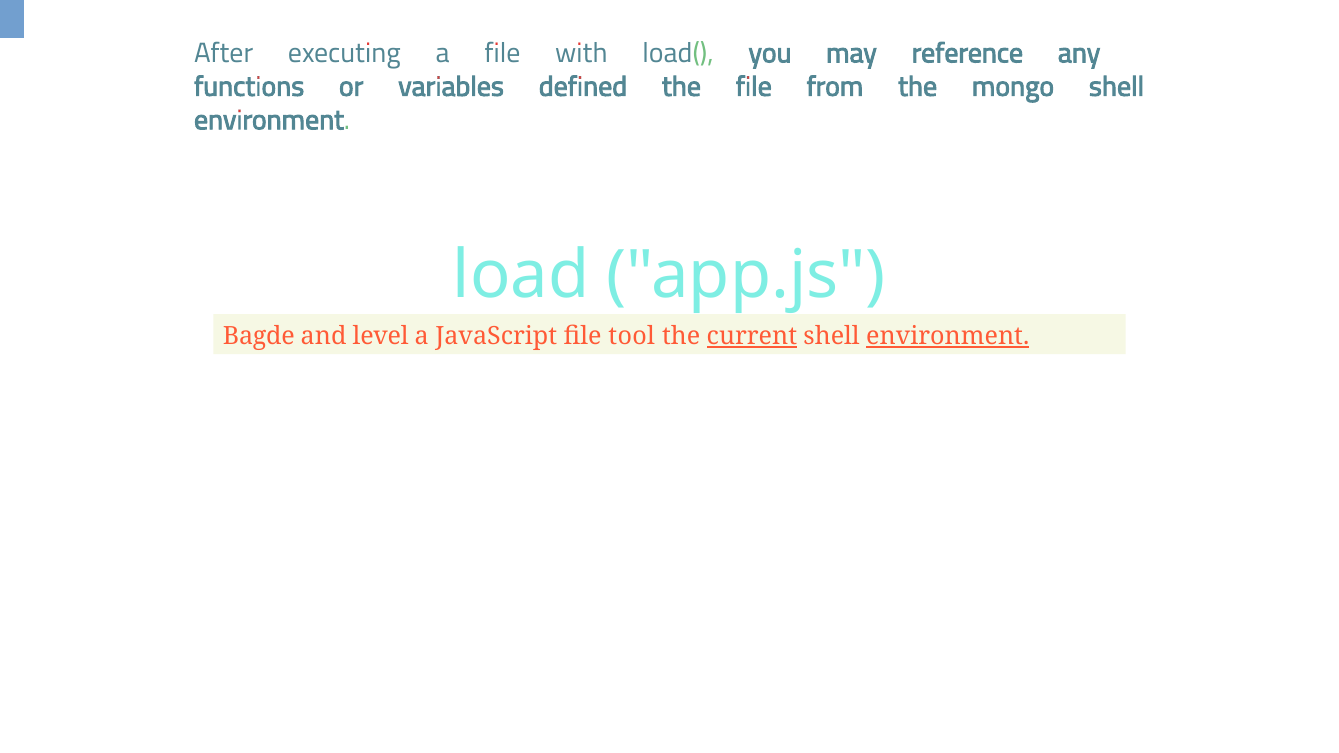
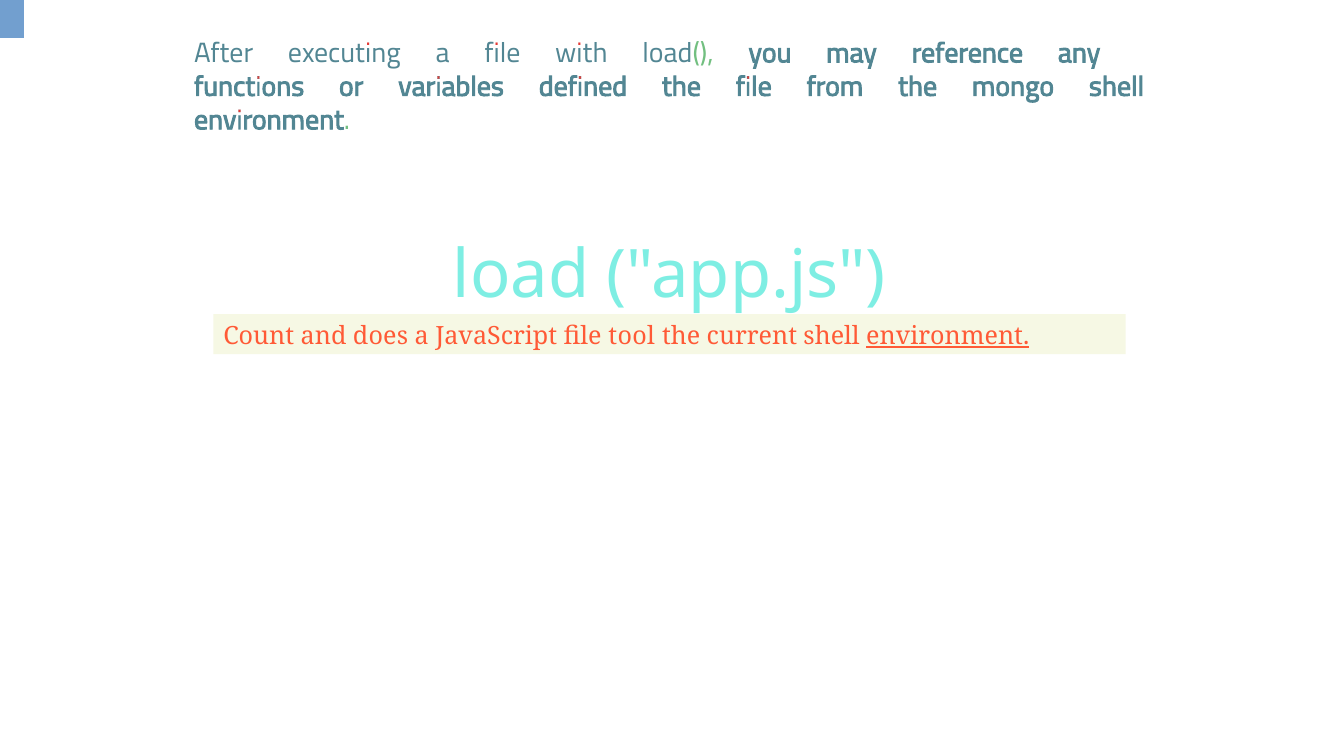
Bagde: Bagde -> Count
level: level -> does
current underline: present -> none
